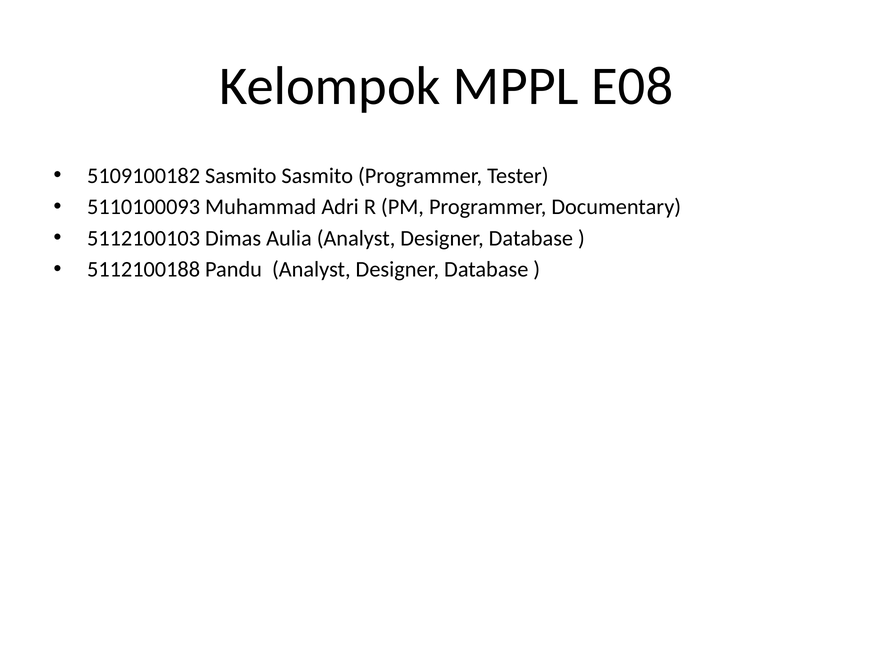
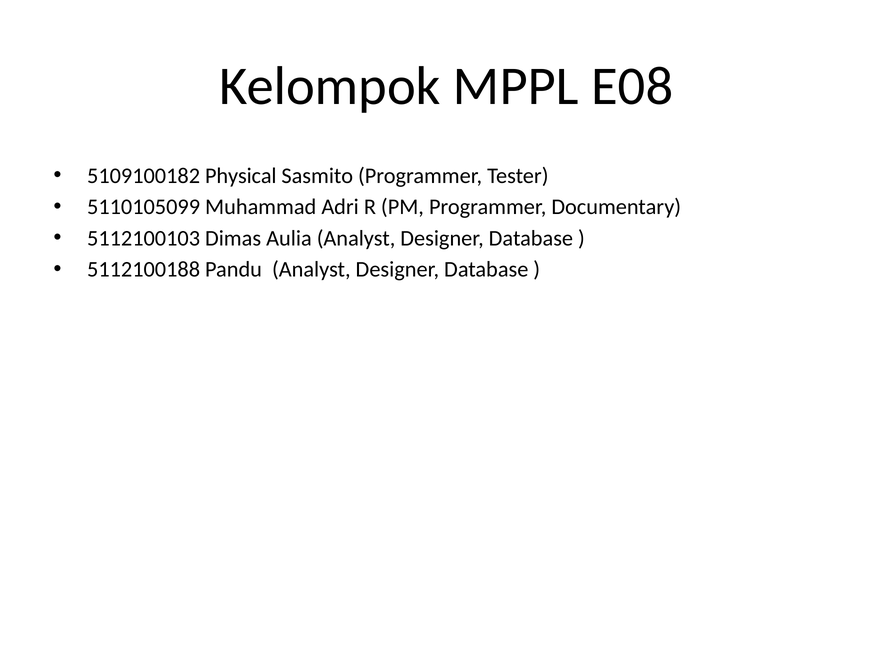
5109100182 Sasmito: Sasmito -> Physical
5110100093: 5110100093 -> 5110105099
